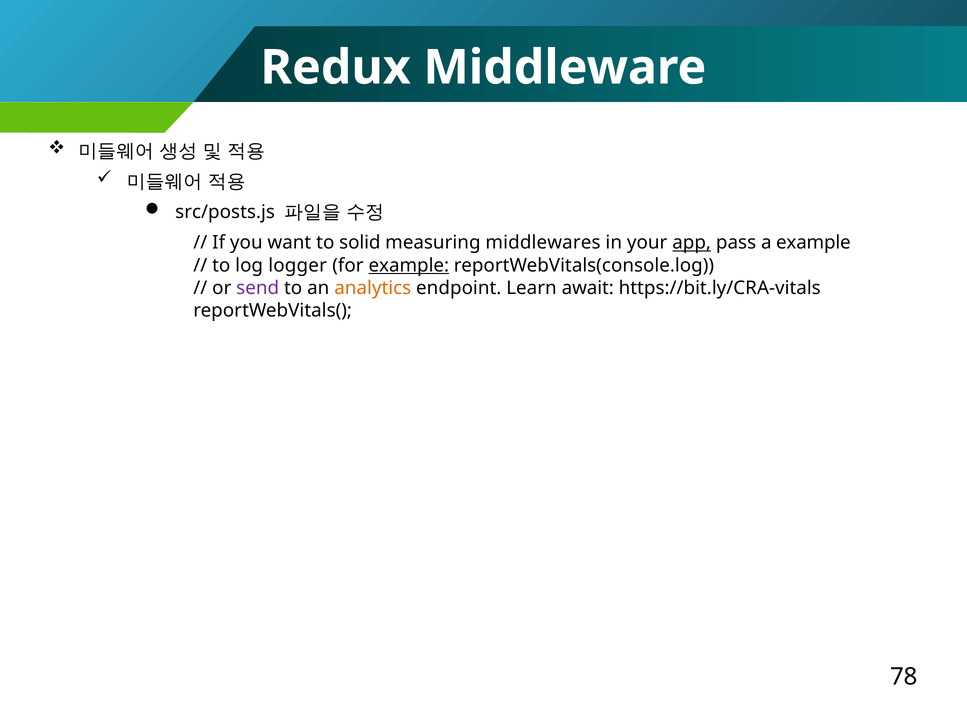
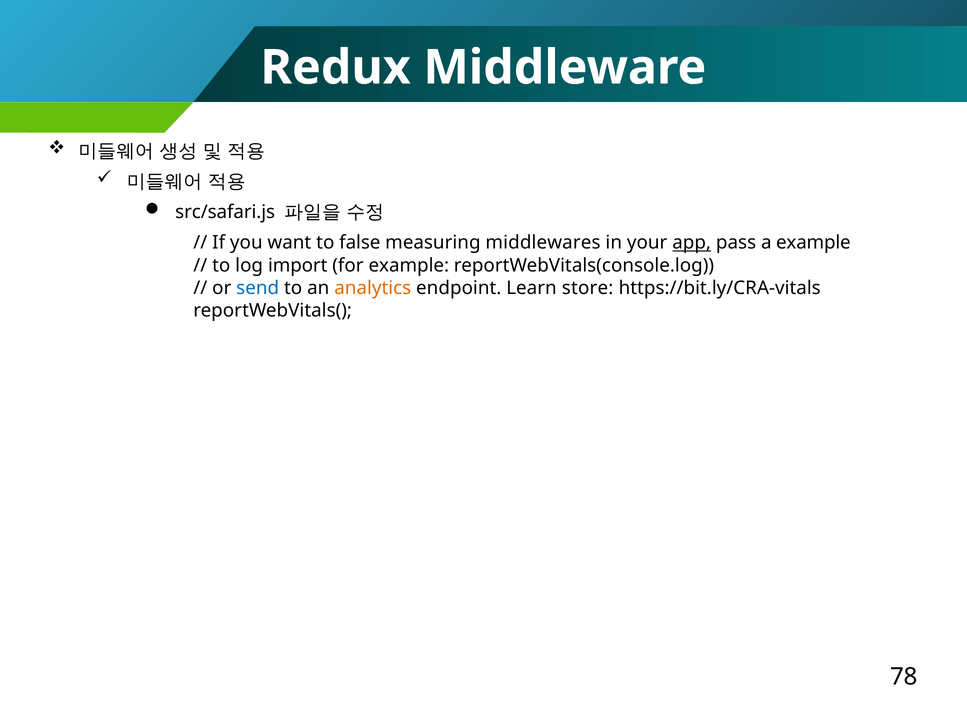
src/posts.js: src/posts.js -> src/safari.js
solid: solid -> false
logger: logger -> import
example at (409, 265) underline: present -> none
send colour: purple -> blue
await: await -> store
